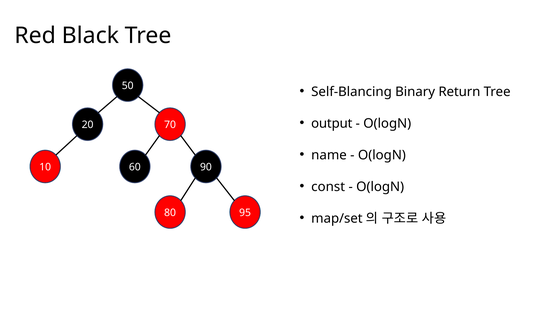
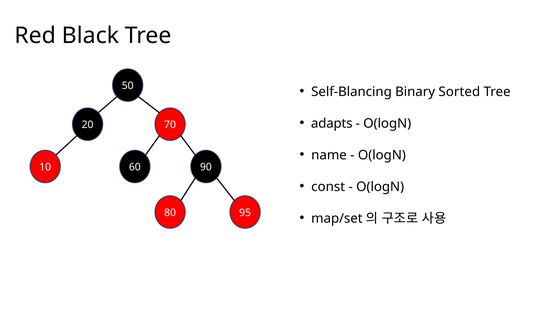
Return: Return -> Sorted
output: output -> adapts
